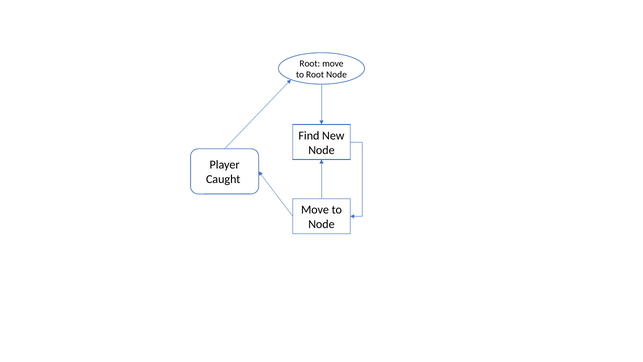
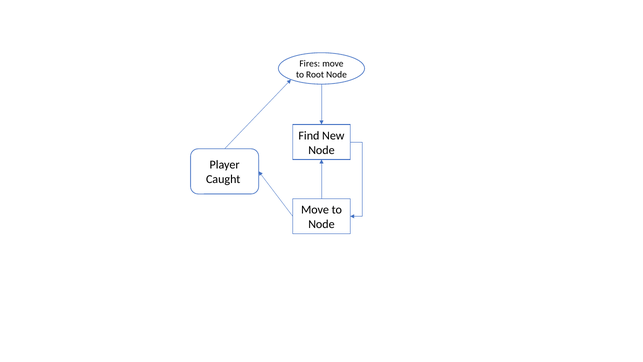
Root at (310, 63): Root -> Fires
